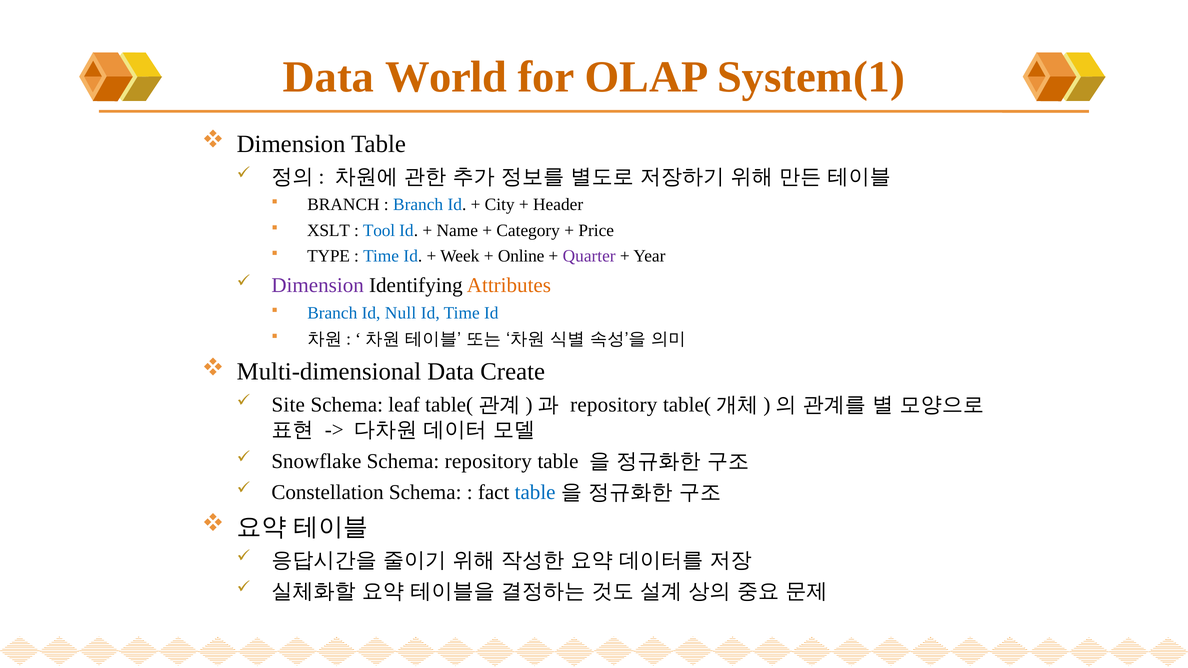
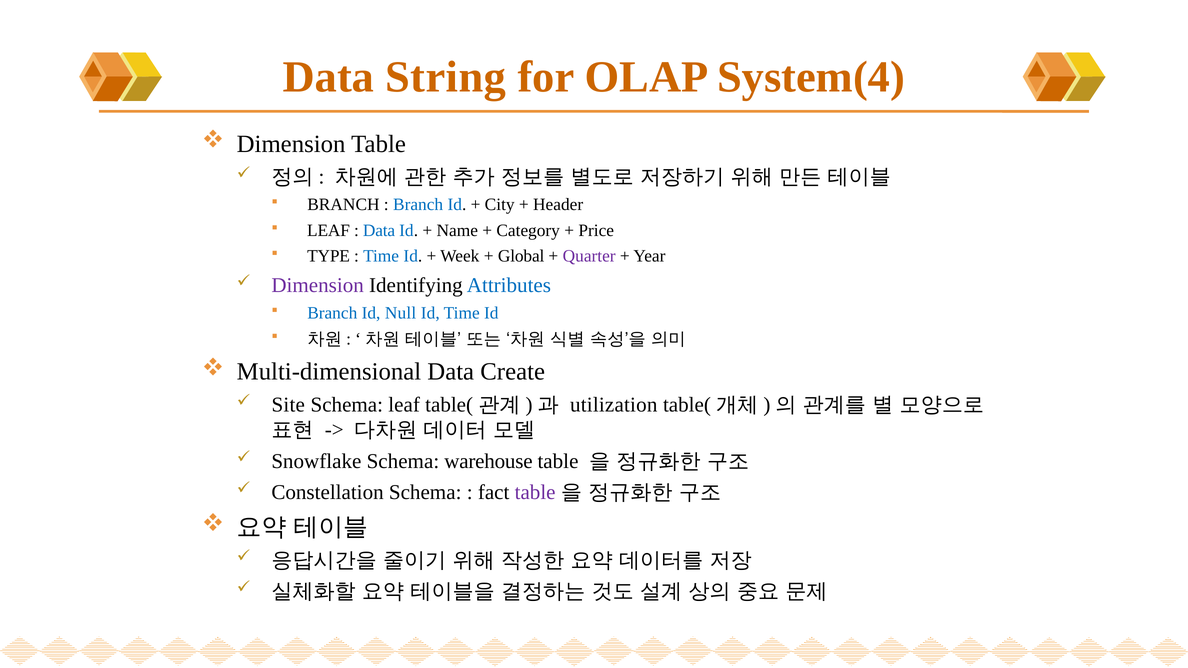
World: World -> String
System(1: System(1 -> System(4
XSLT at (329, 230): XSLT -> LEAF
Tool at (379, 230): Tool -> Data
Online: Online -> Global
Attributes colour: orange -> blue
repository at (614, 405): repository -> utilization
Schema repository: repository -> warehouse
table at (535, 492) colour: blue -> purple
